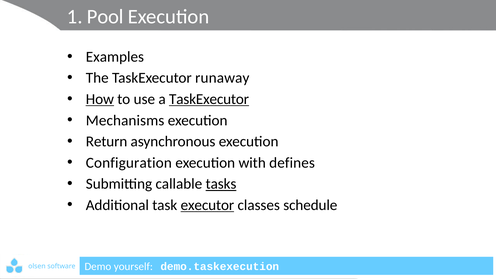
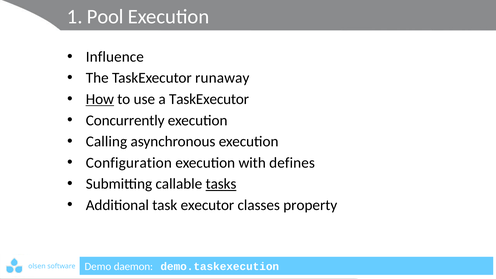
Examples: Examples -> Influence
TaskExecutor at (209, 99) underline: present -> none
Mechanisms: Mechanisms -> Concurrently
Return: Return -> Calling
executor underline: present -> none
schedule: schedule -> property
yourself: yourself -> daemon
